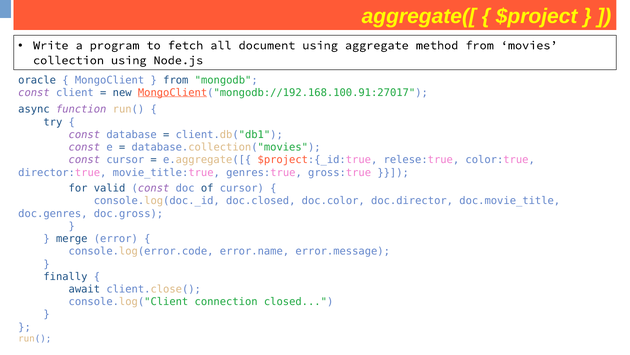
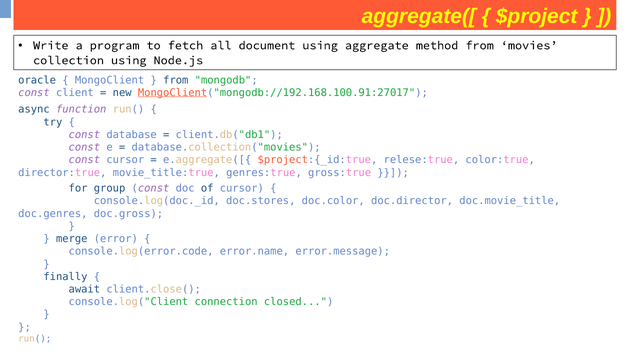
valid: valid -> group
doc.closed: doc.closed -> doc.stores
